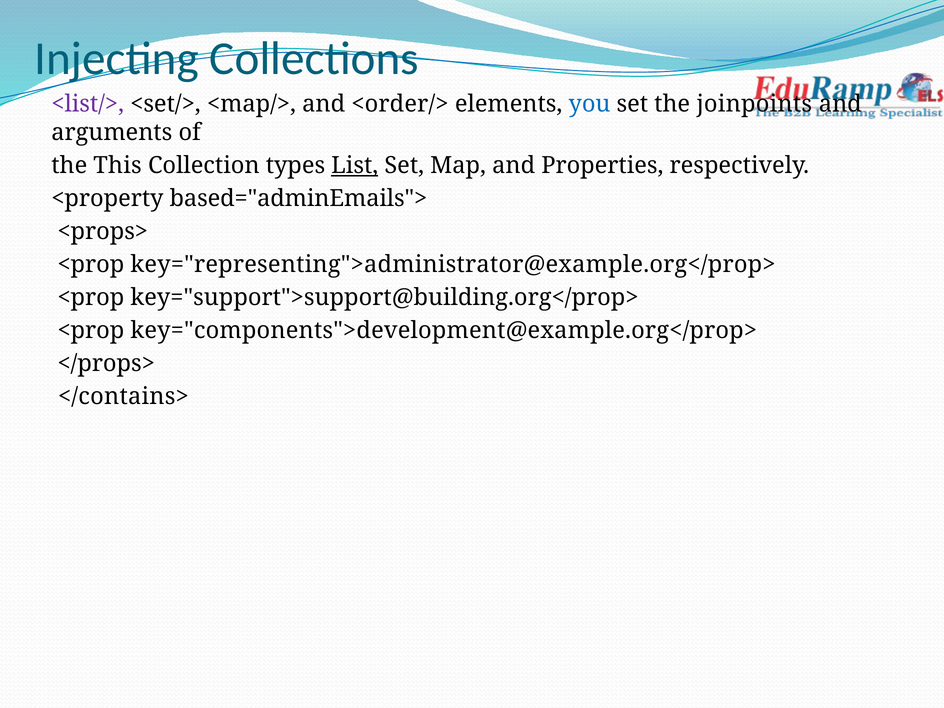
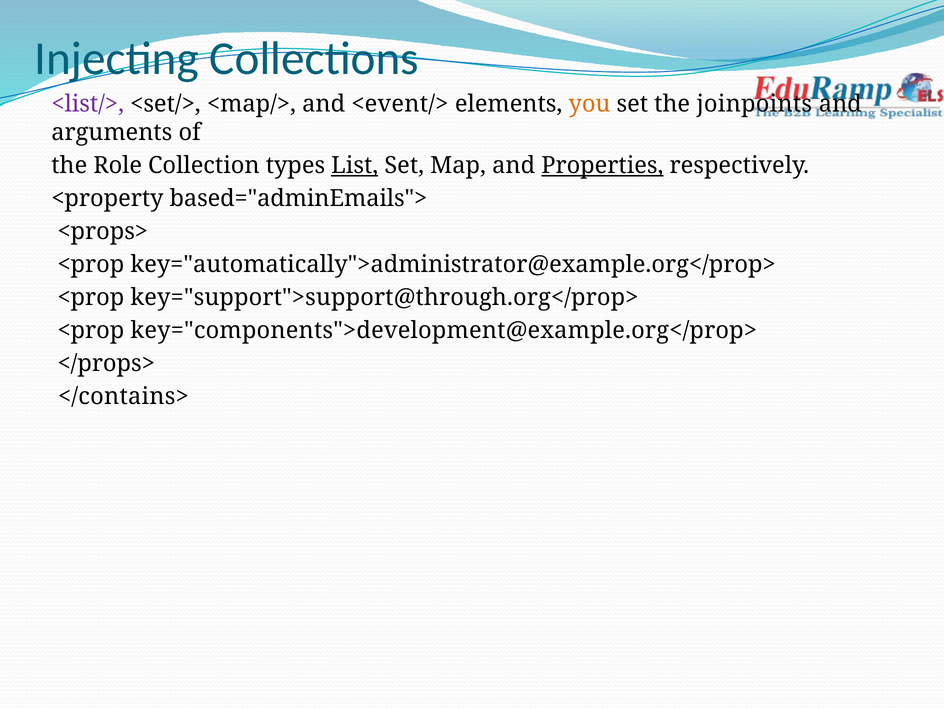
<order/>: <order/> -> <event/>
you colour: blue -> orange
This: This -> Role
Properties underline: none -> present
key="representing">administrator@example.org</prop>: key="representing">administrator@example.org</prop> -> key="automatically">administrator@example.org</prop>
key="support">support@building.org</prop>: key="support">support@building.org</prop> -> key="support">support@through.org</prop>
